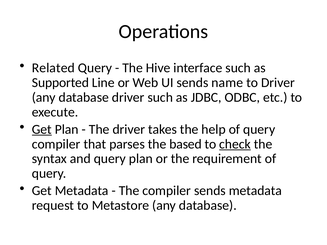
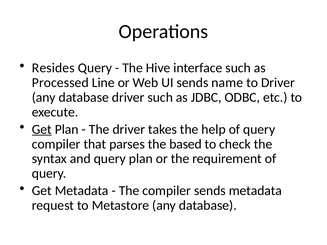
Related: Related -> Resides
Supported: Supported -> Processed
check underline: present -> none
